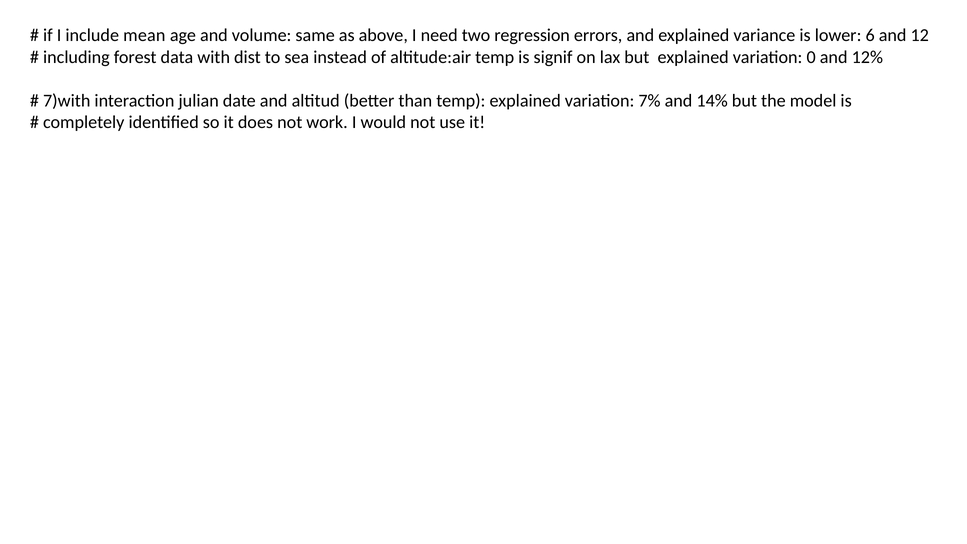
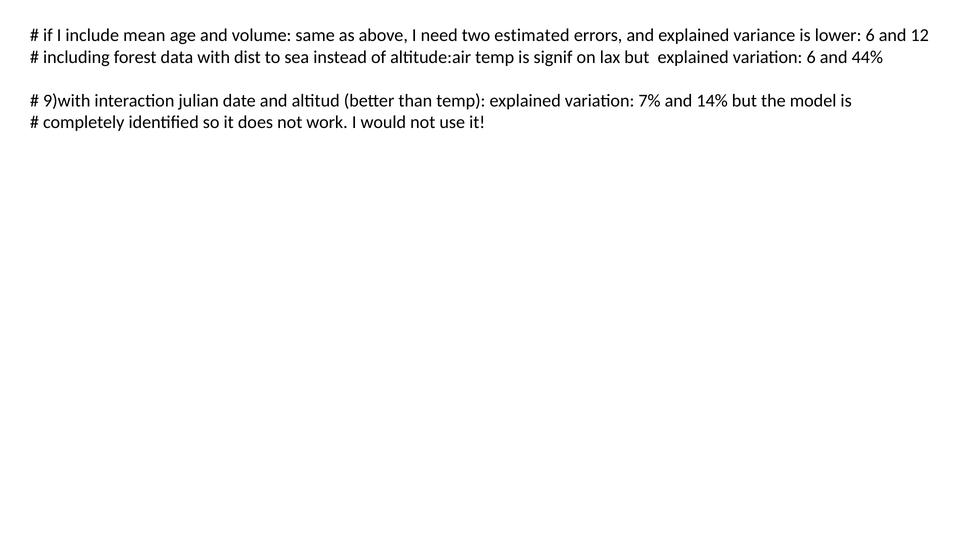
regression: regression -> estimated
variation 0: 0 -> 6
12%: 12% -> 44%
7)with: 7)with -> 9)with
